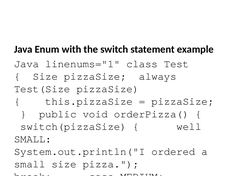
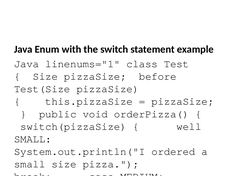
always: always -> before
